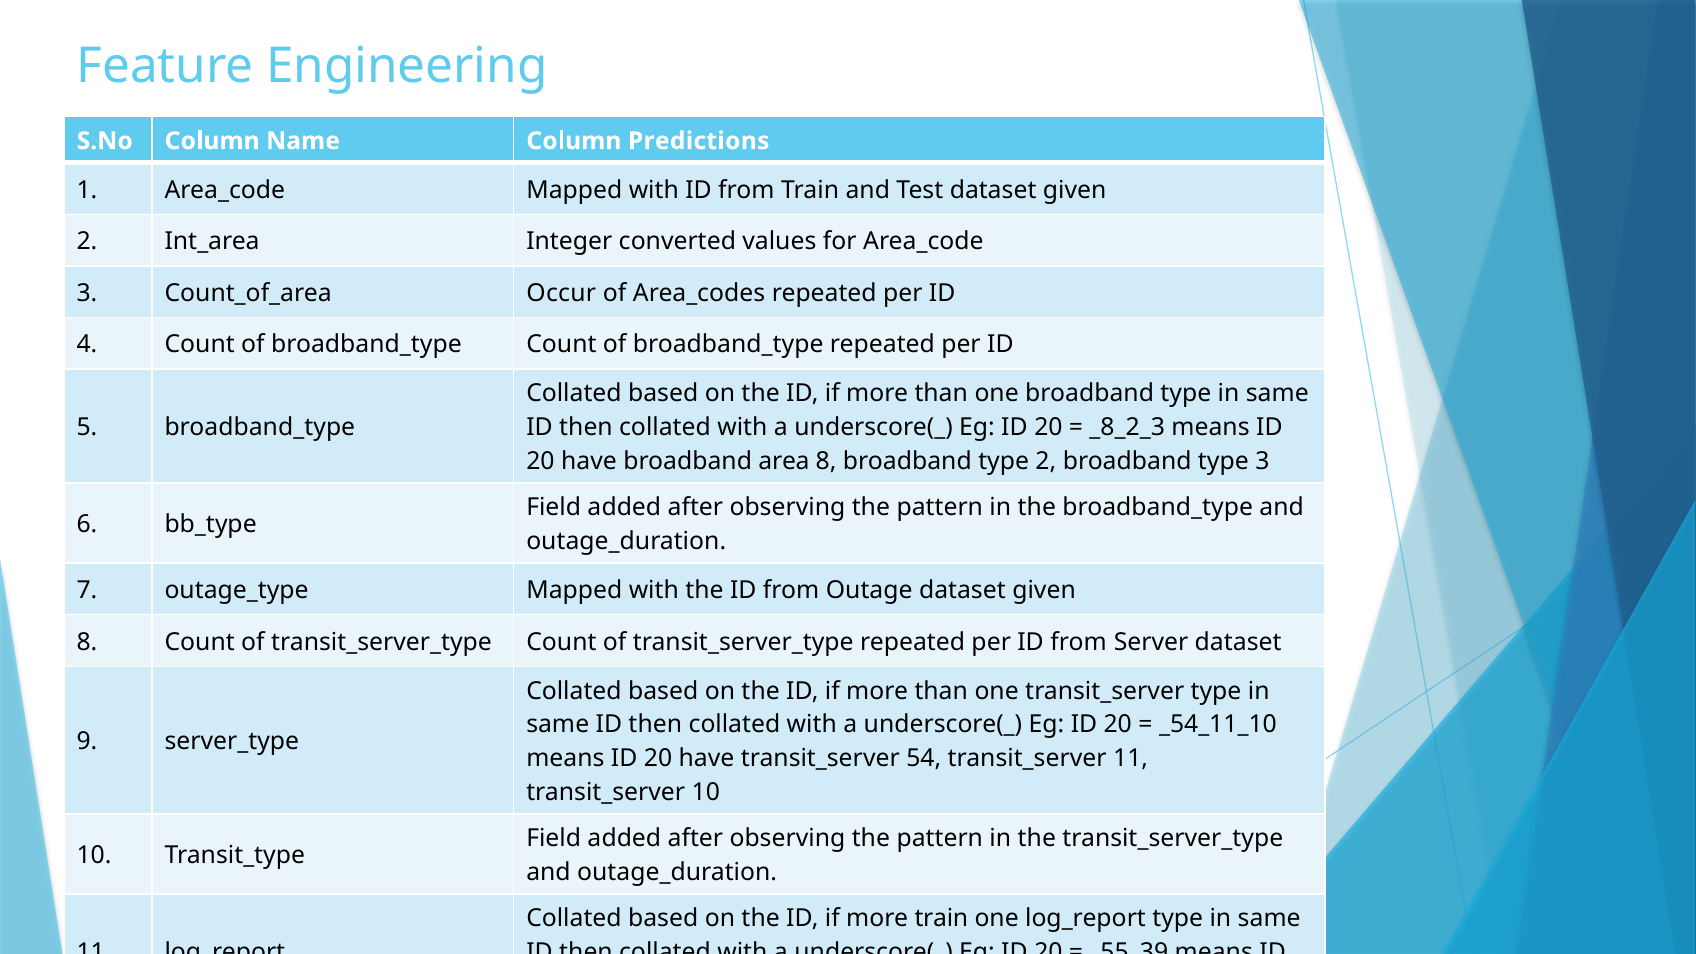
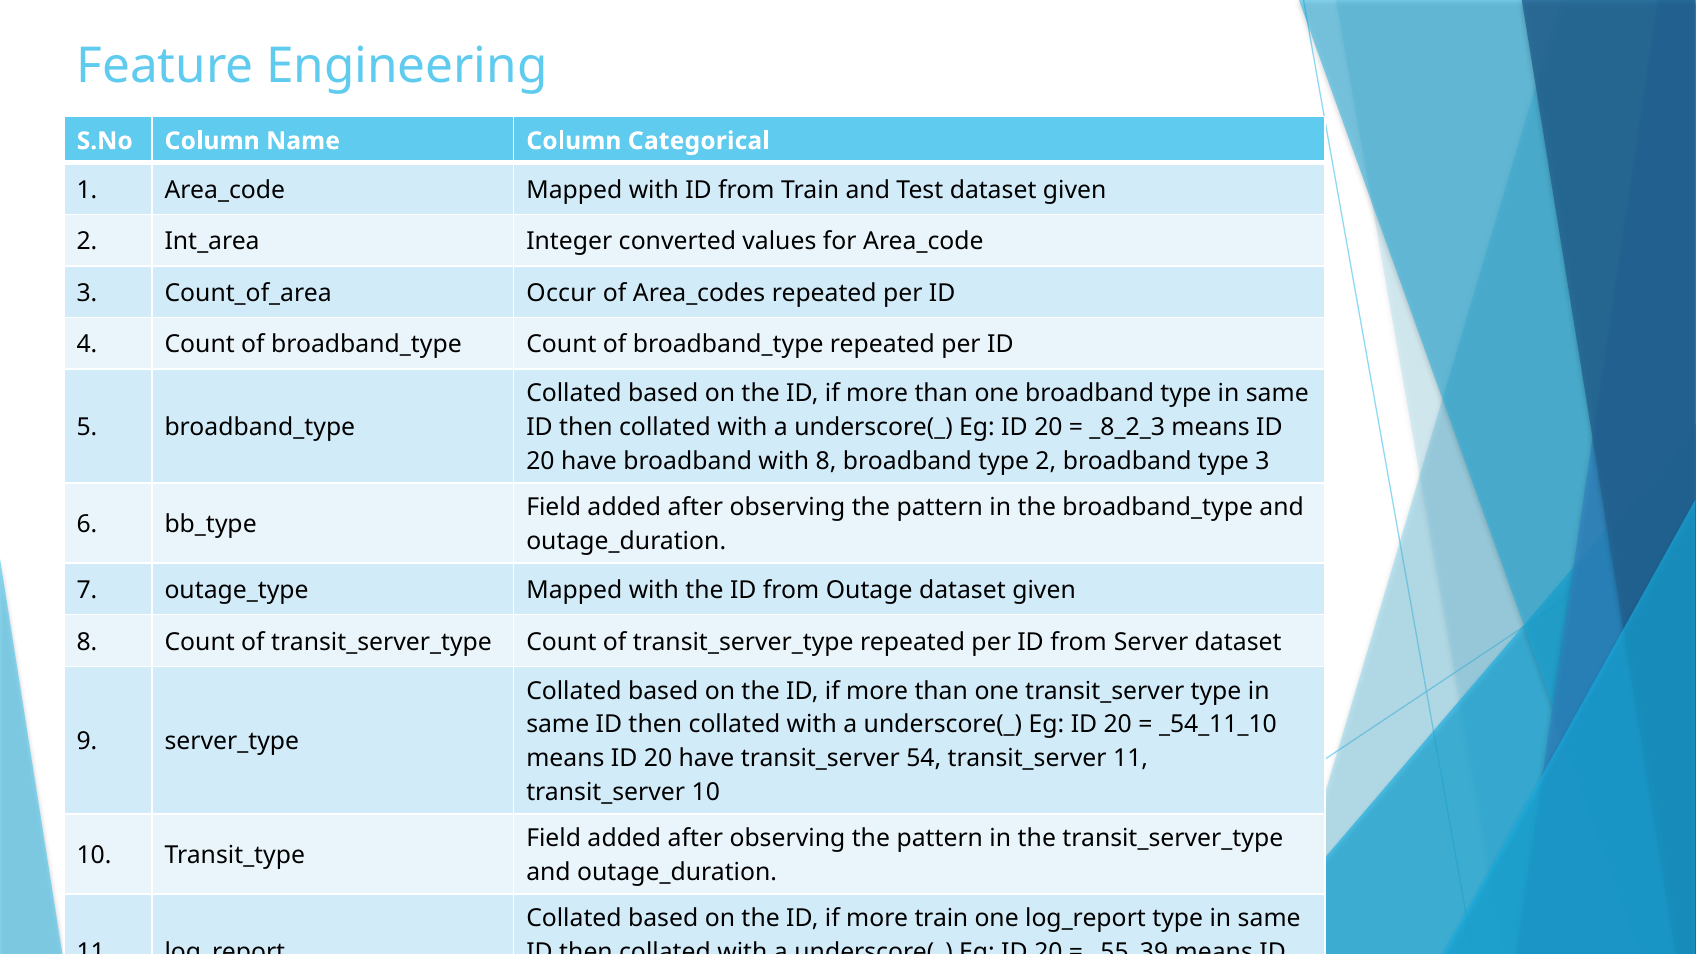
Predictions: Predictions -> Categorical
broadband area: area -> with
